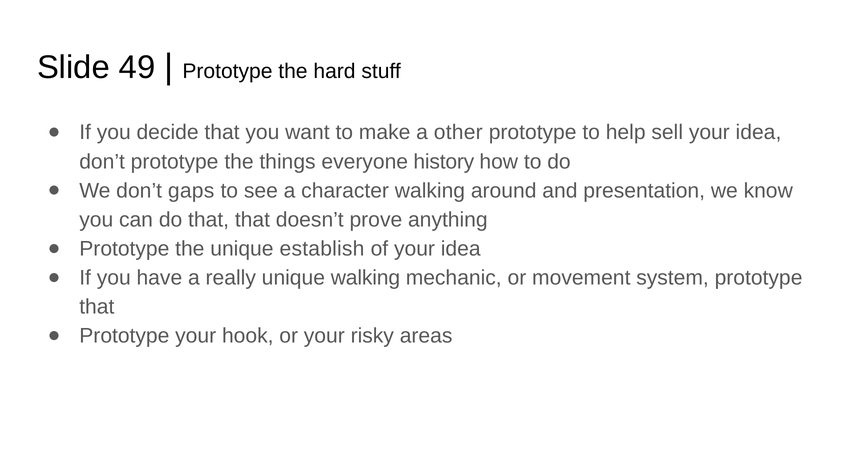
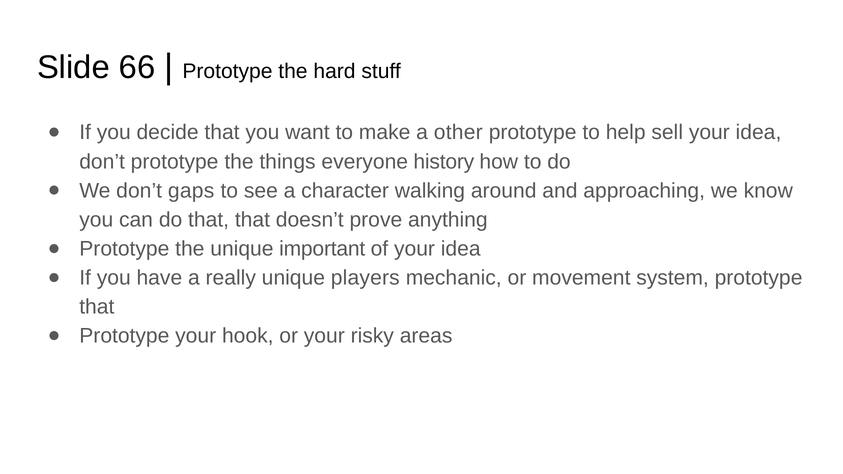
49: 49 -> 66
presentation: presentation -> approaching
establish: establish -> important
unique walking: walking -> players
